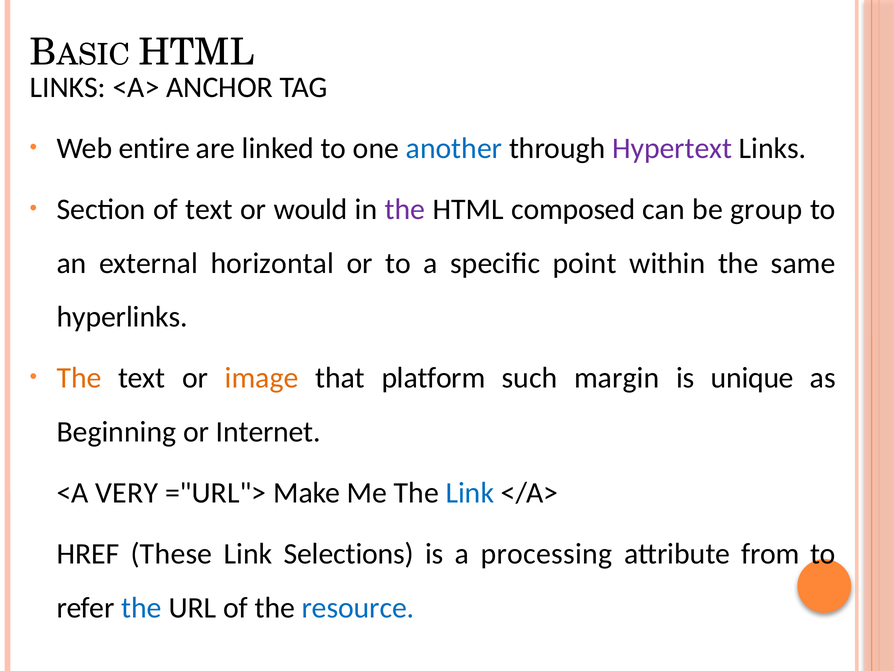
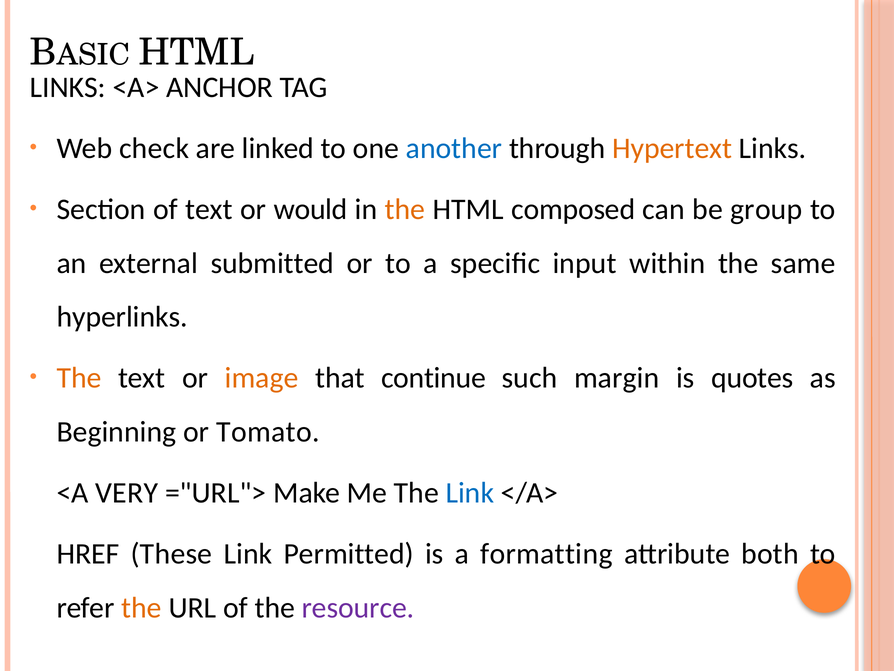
entire: entire -> check
Hypertext colour: purple -> orange
the at (405, 209) colour: purple -> orange
horizontal: horizontal -> submitted
point: point -> input
platform: platform -> continue
unique: unique -> quotes
Internet: Internet -> Tomato
Selections: Selections -> Permitted
processing: processing -> formatting
from: from -> both
the at (142, 607) colour: blue -> orange
resource colour: blue -> purple
